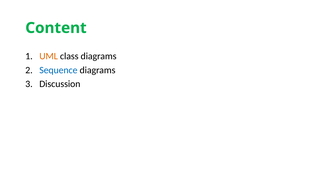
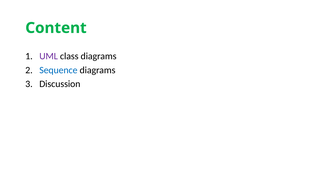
UML colour: orange -> purple
